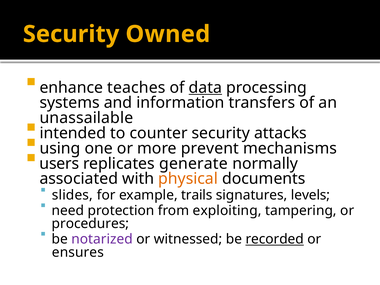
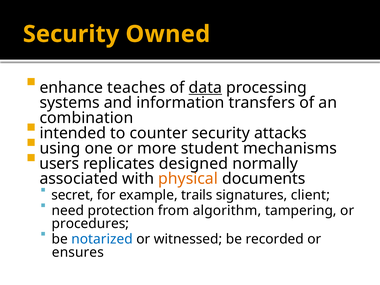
unassailable: unassailable -> combination
prevent: prevent -> student
generate: generate -> designed
slides: slides -> secret
levels: levels -> client
exploiting: exploiting -> algorithm
notarized colour: purple -> blue
recorded underline: present -> none
